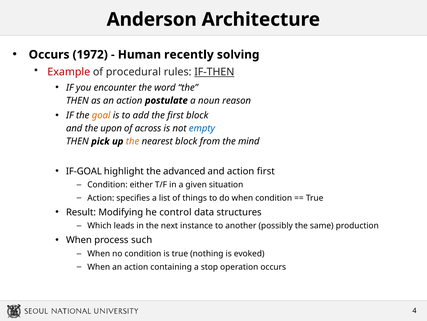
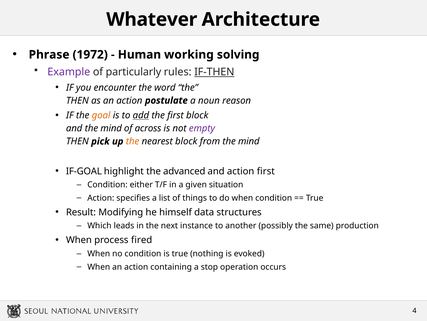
Anderson: Anderson -> Whatever
Occurs at (49, 55): Occurs -> Phrase
recently: recently -> working
Example colour: red -> purple
procedural: procedural -> particularly
add underline: none -> present
and the upon: upon -> mind
empty colour: blue -> purple
control: control -> himself
such: such -> fired
